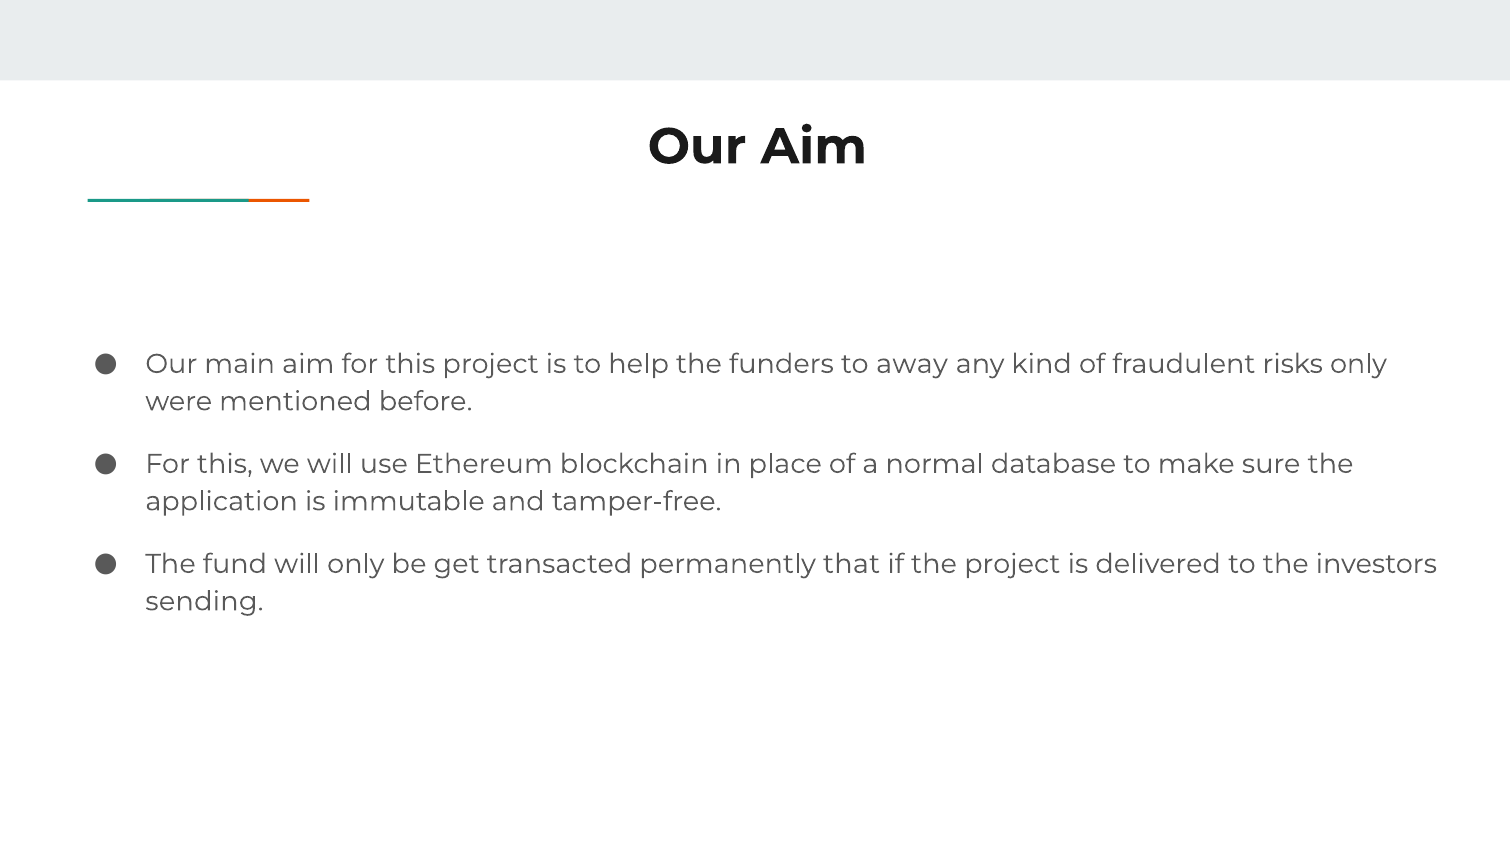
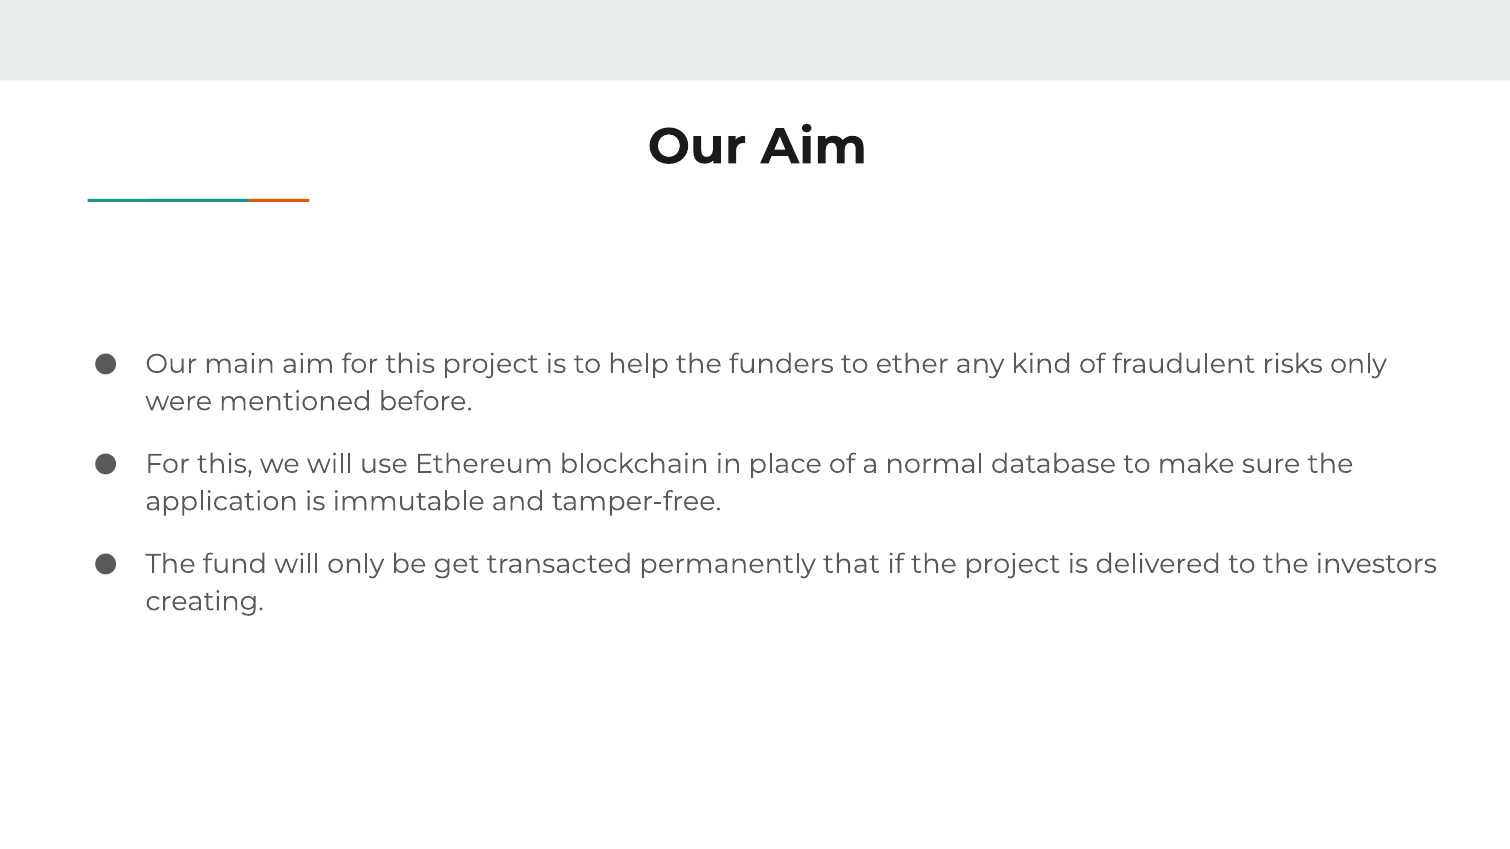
away: away -> ether
sending: sending -> creating
